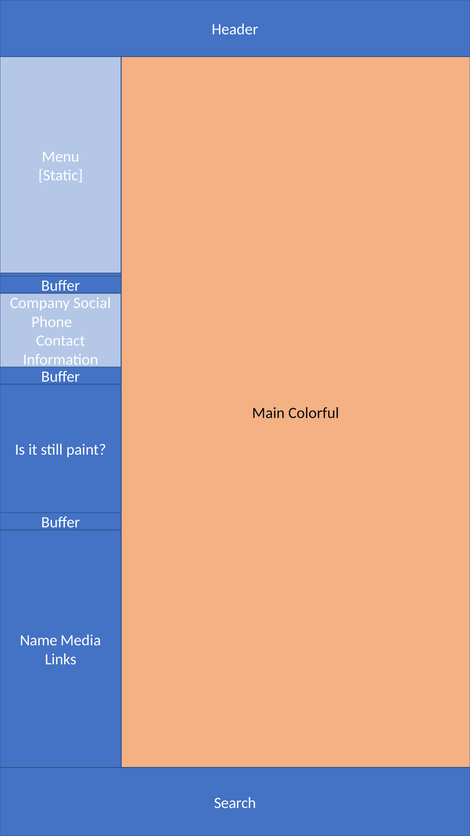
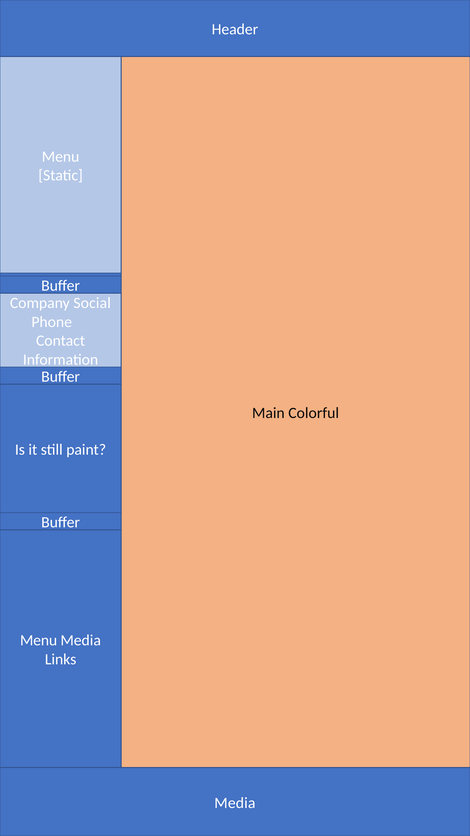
Name at (39, 640): Name -> Menu
Search at (235, 802): Search -> Media
